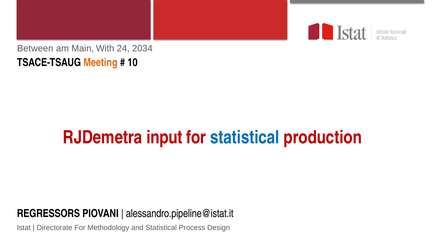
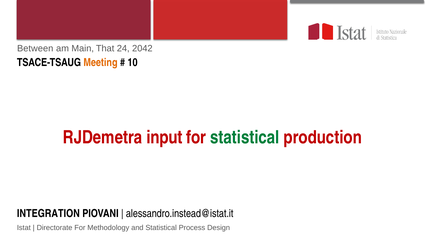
With: With -> That
2034: 2034 -> 2042
statistical at (245, 137) colour: blue -> green
REGRESSORS: REGRESSORS -> INTEGRATION
alessandro.pipeline@istat.it: alessandro.pipeline@istat.it -> alessandro.instead@istat.it
